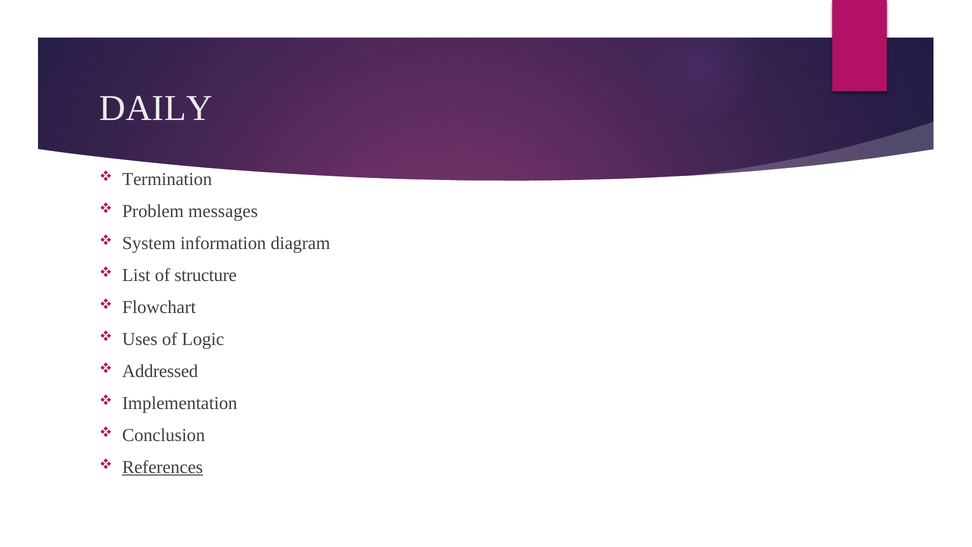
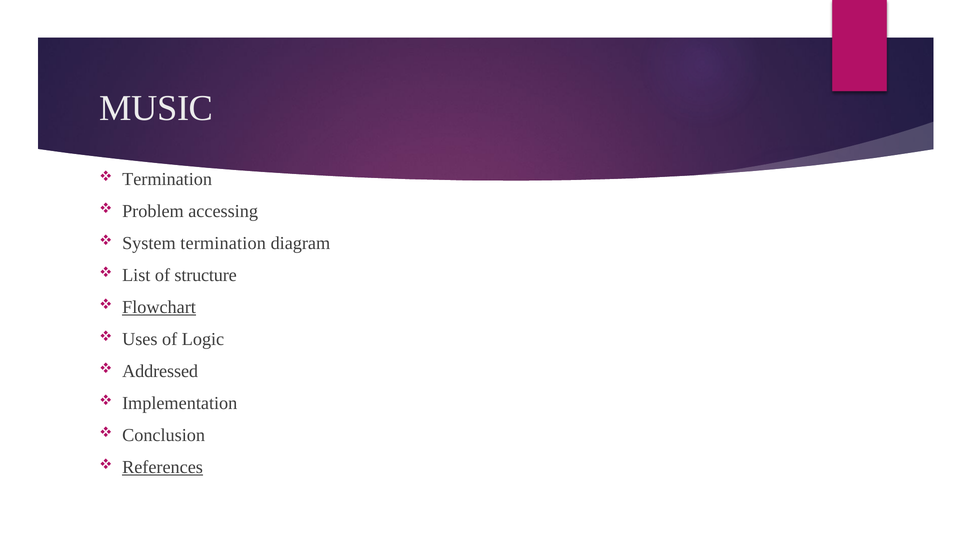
DAILY: DAILY -> MUSIC
messages: messages -> accessing
System information: information -> termination
Flowchart underline: none -> present
